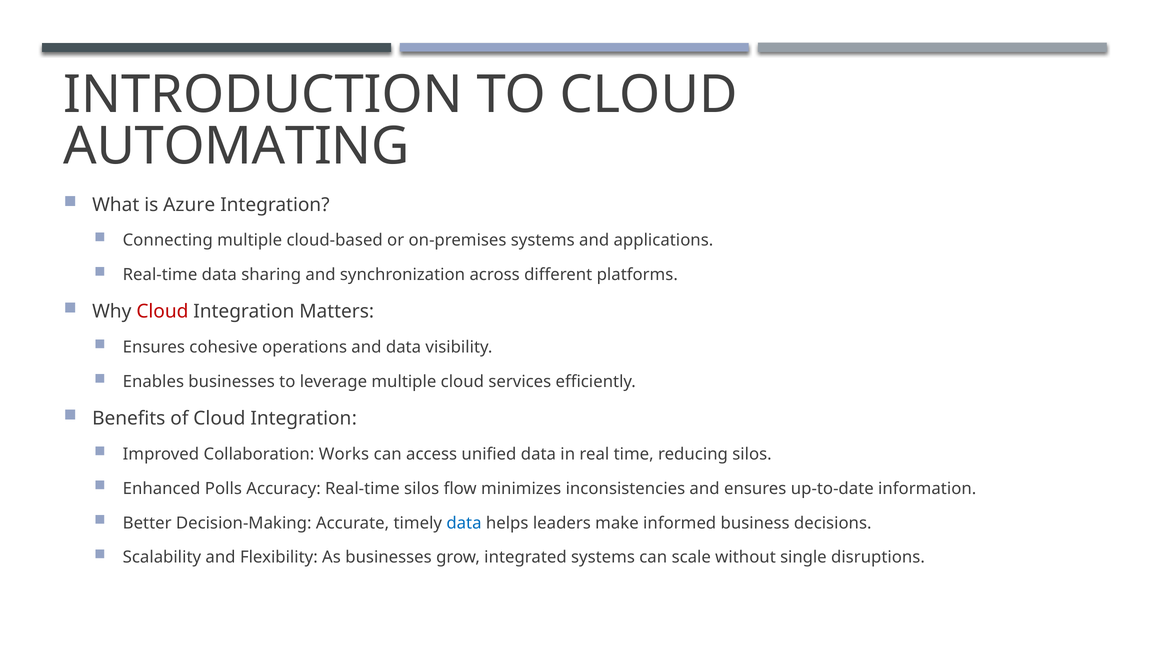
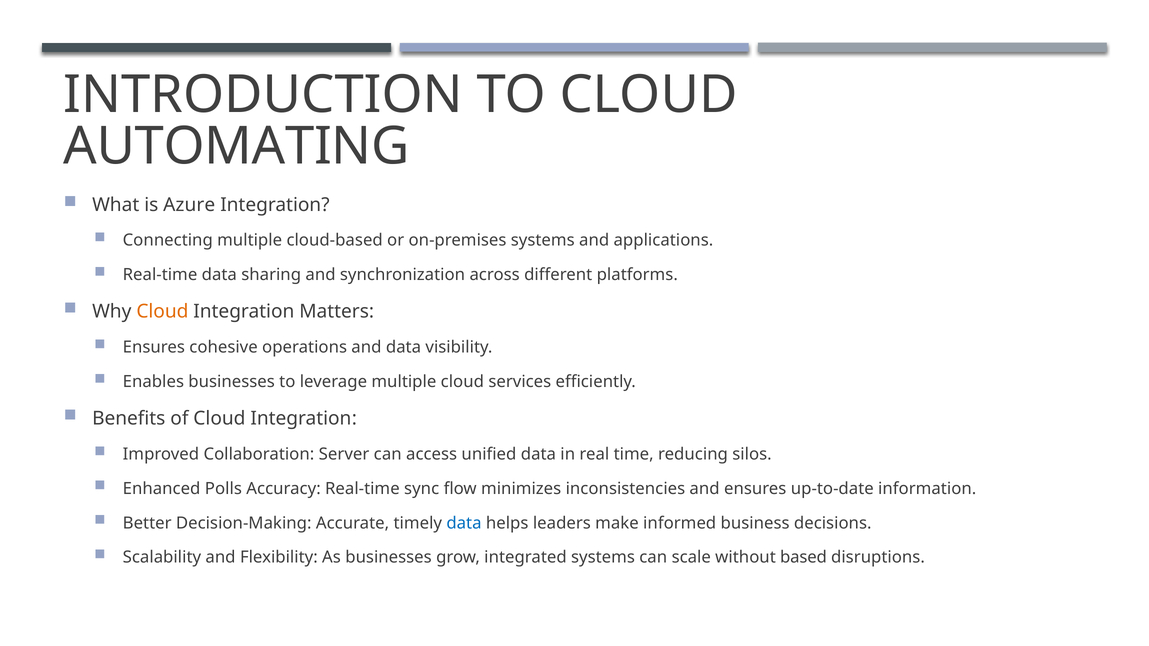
Cloud at (162, 312) colour: red -> orange
Works: Works -> Server
Real-time silos: silos -> sync
single: single -> based
